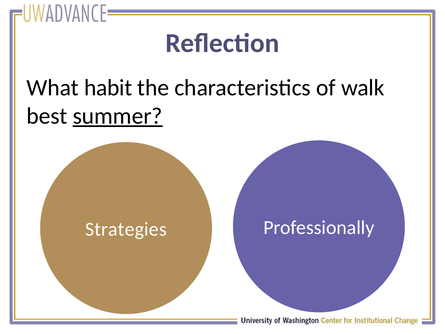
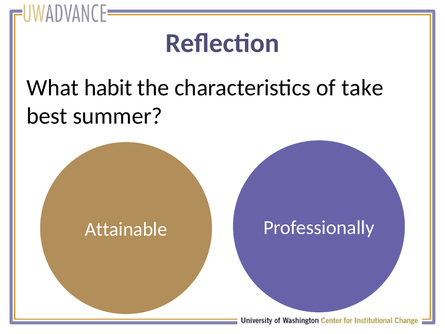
walk: walk -> take
summer underline: present -> none
Strategies: Strategies -> Attainable
